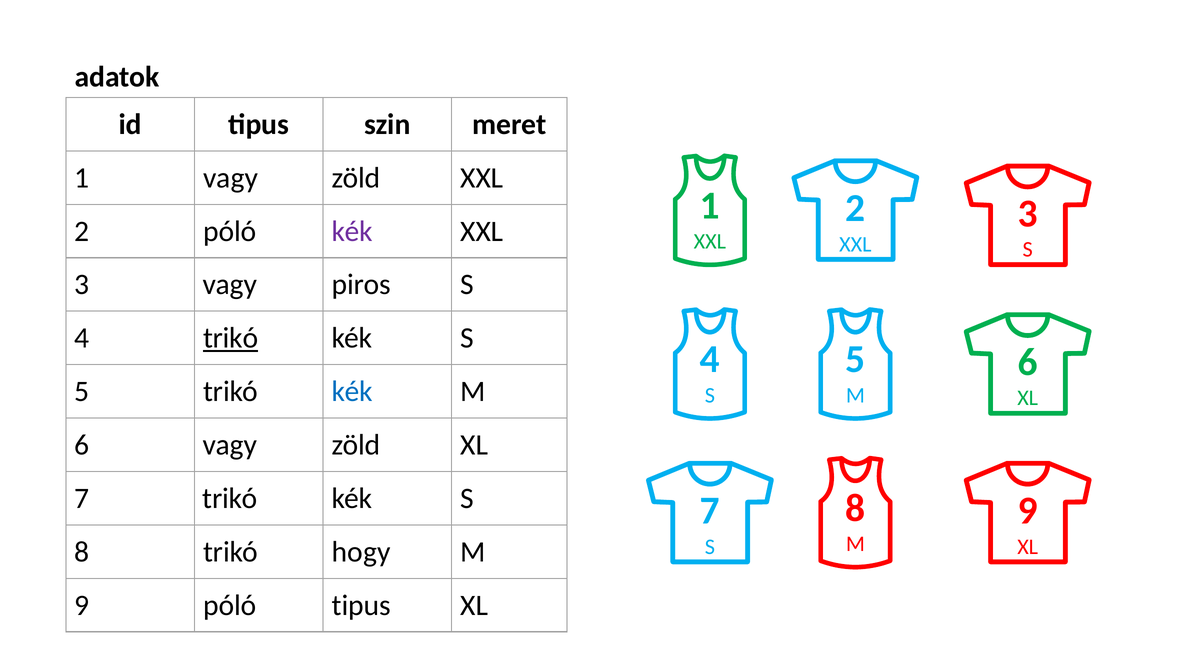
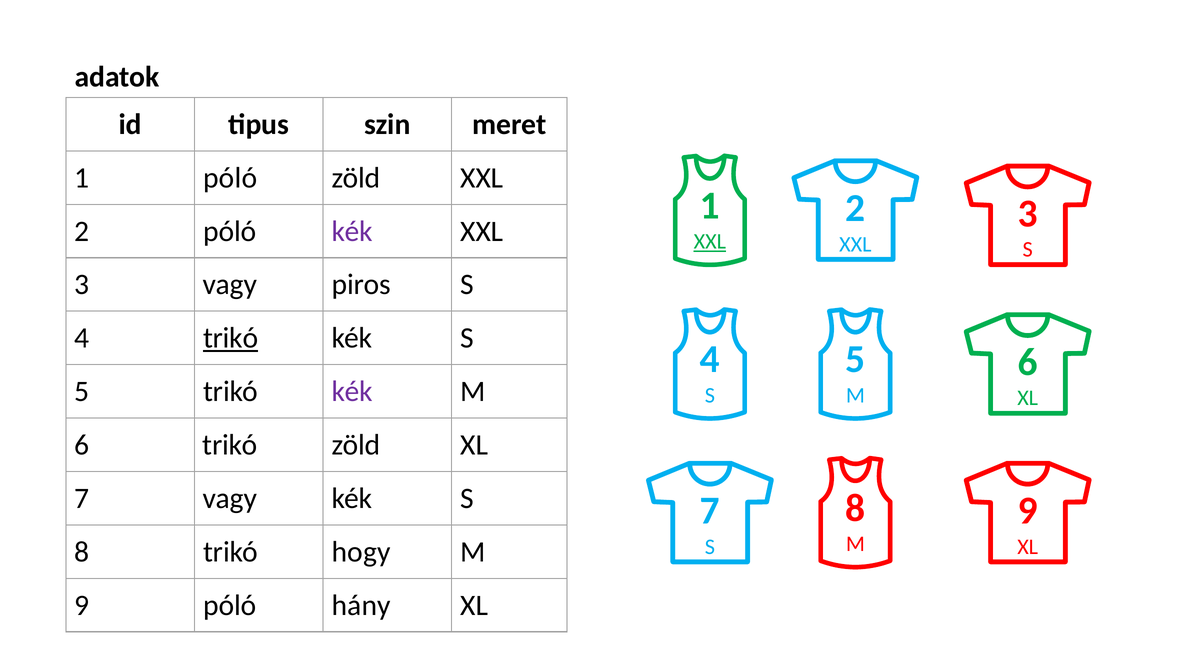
1 vagy: vagy -> póló
XXL at (710, 241) underline: none -> present
kék at (352, 391) colour: blue -> purple
6 vagy: vagy -> trikó
7 trikó: trikó -> vagy
póló tipus: tipus -> hány
